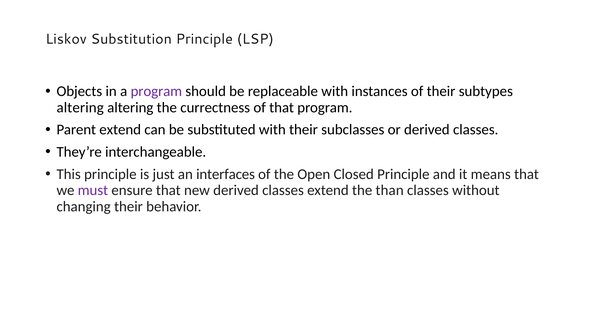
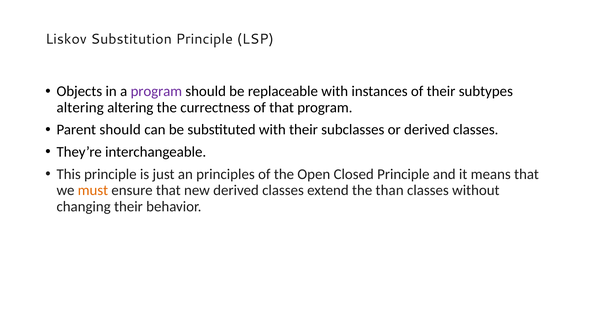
Parent extend: extend -> should
interfaces: interfaces -> principles
must colour: purple -> orange
